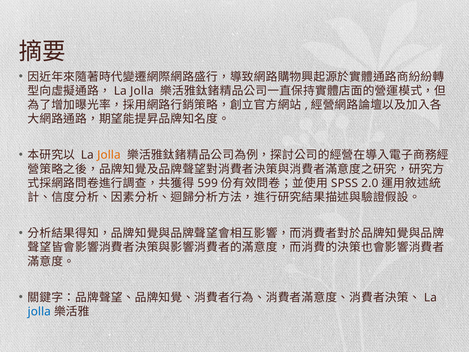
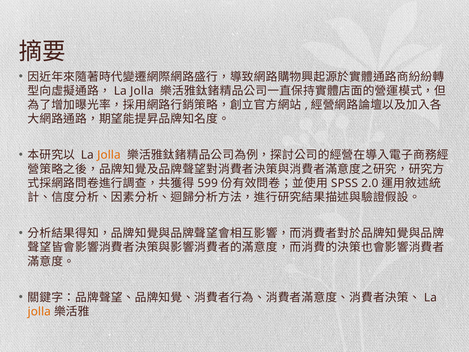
jolla at (39, 311) colour: blue -> orange
